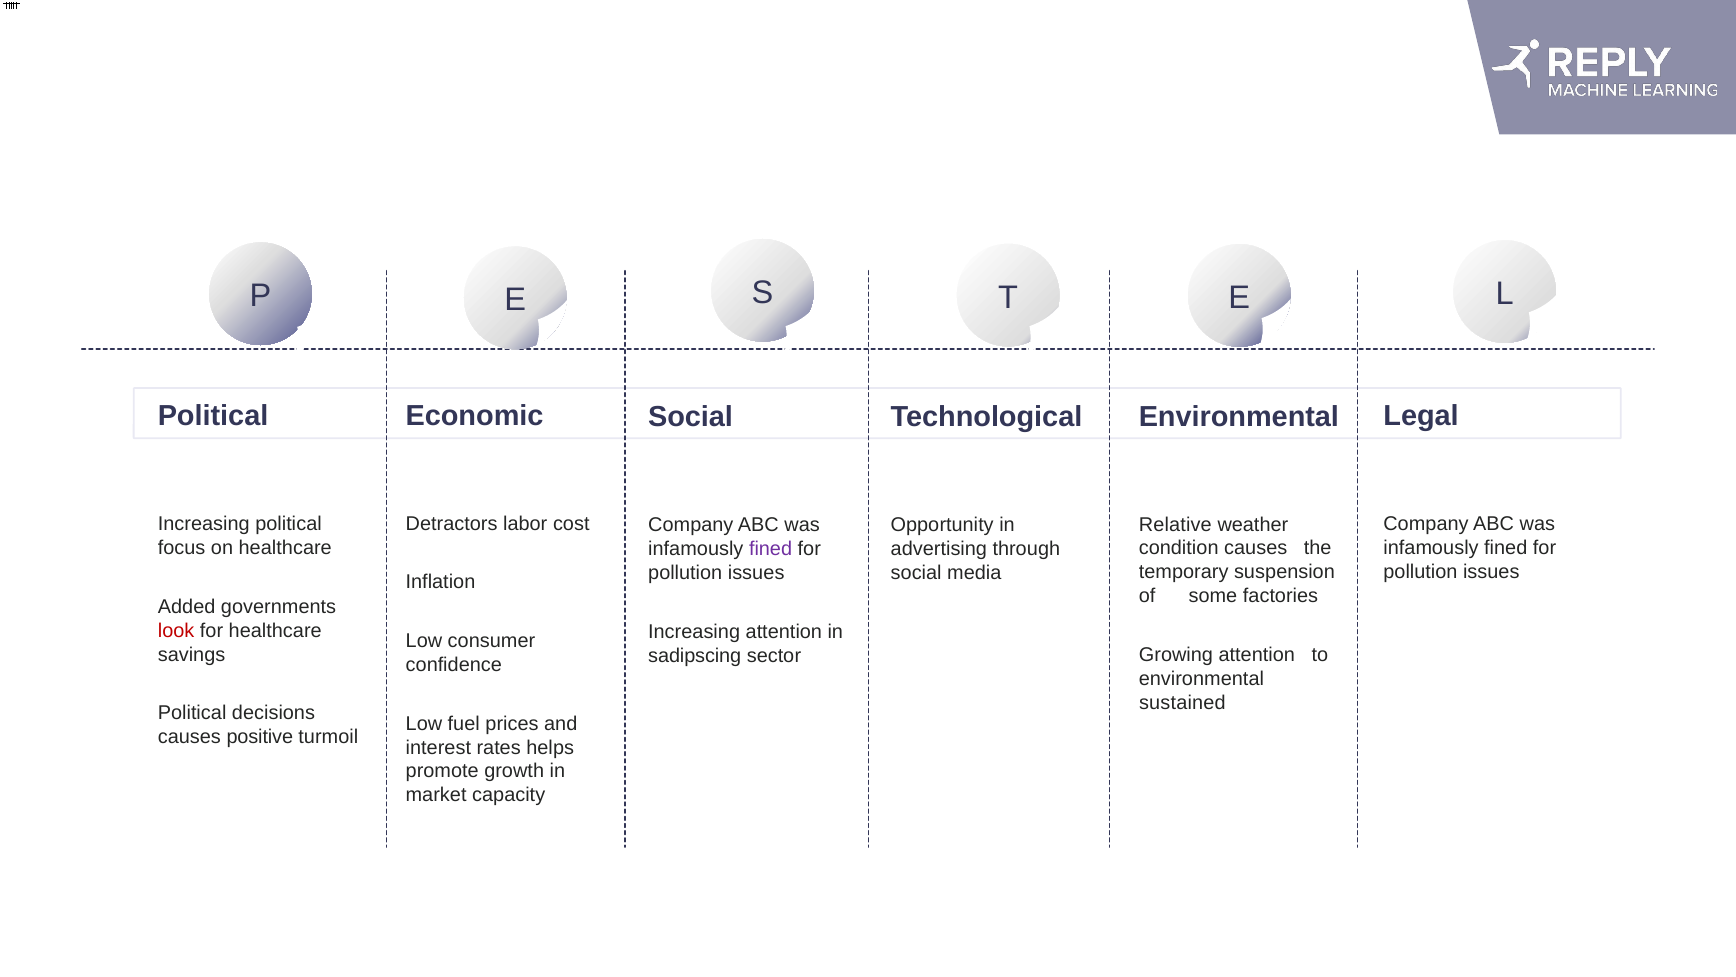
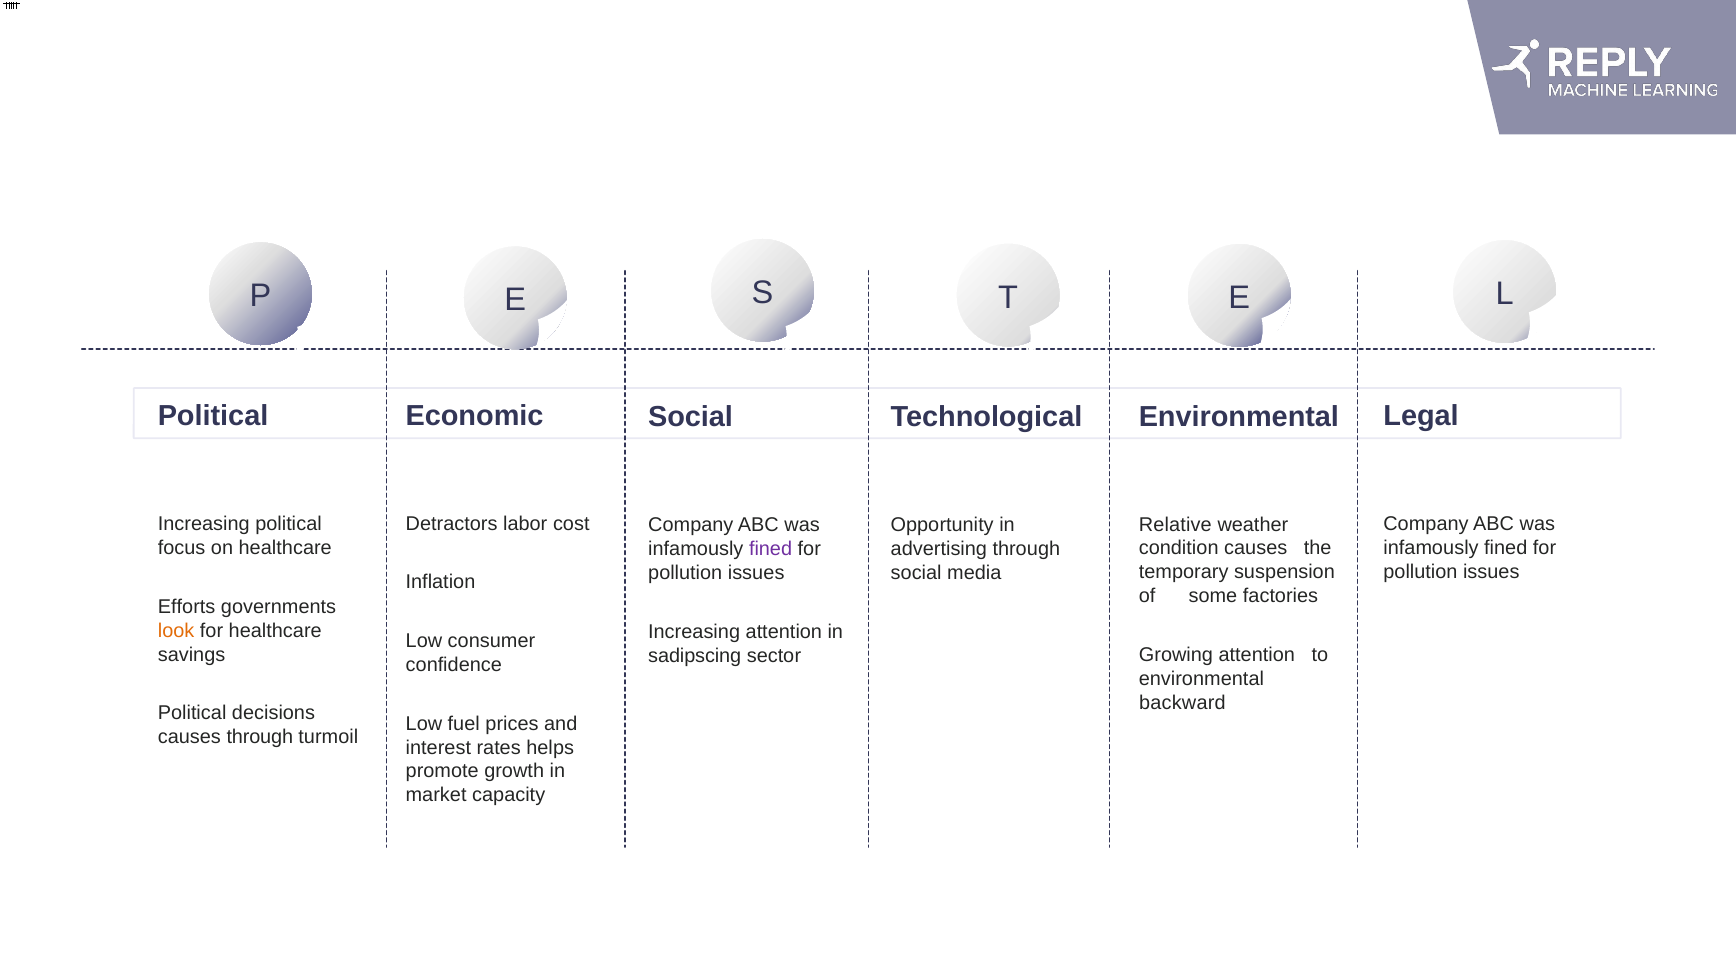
Added: Added -> Efforts
look colour: red -> orange
sustained: sustained -> backward
causes positive: positive -> through
